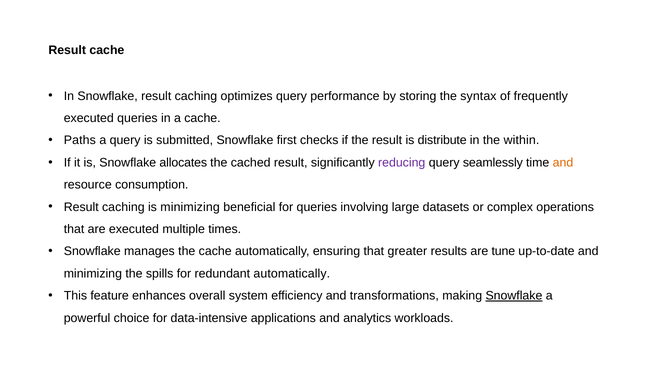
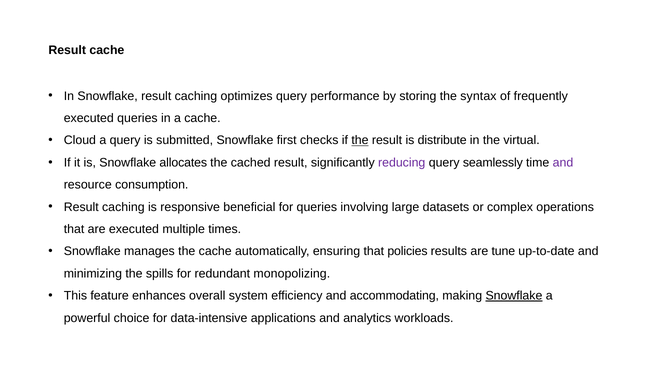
Paths: Paths -> Cloud
the at (360, 140) underline: none -> present
within: within -> virtual
and at (563, 163) colour: orange -> purple
is minimizing: minimizing -> responsive
greater: greater -> policies
redundant automatically: automatically -> monopolizing
transformations: transformations -> accommodating
